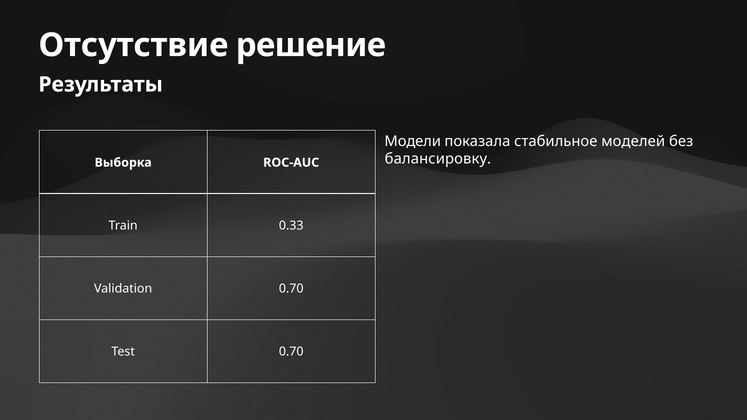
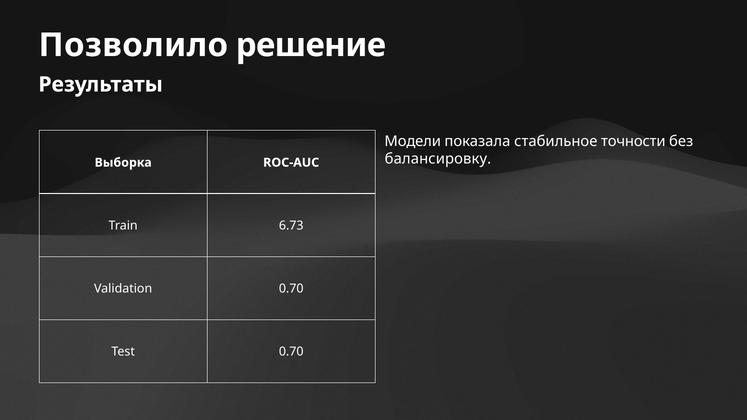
Отсутствие: Отсутствие -> Позволило
моделей: моделей -> точности
0.33: 0.33 -> 6.73
